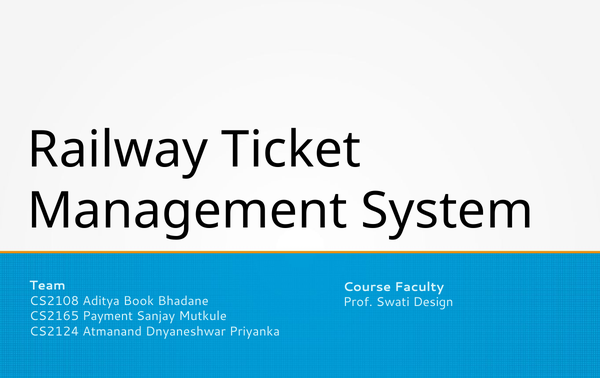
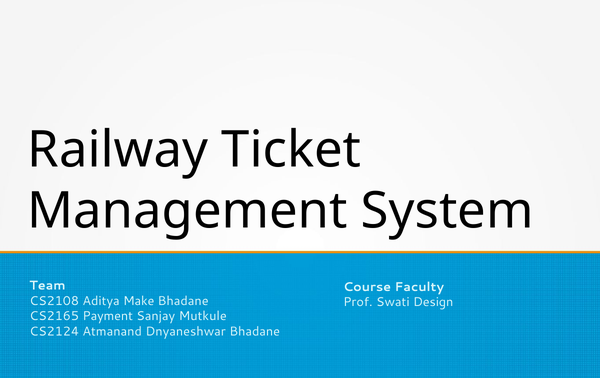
Book: Book -> Make
Dnyaneshwar Priyanka: Priyanka -> Bhadane
